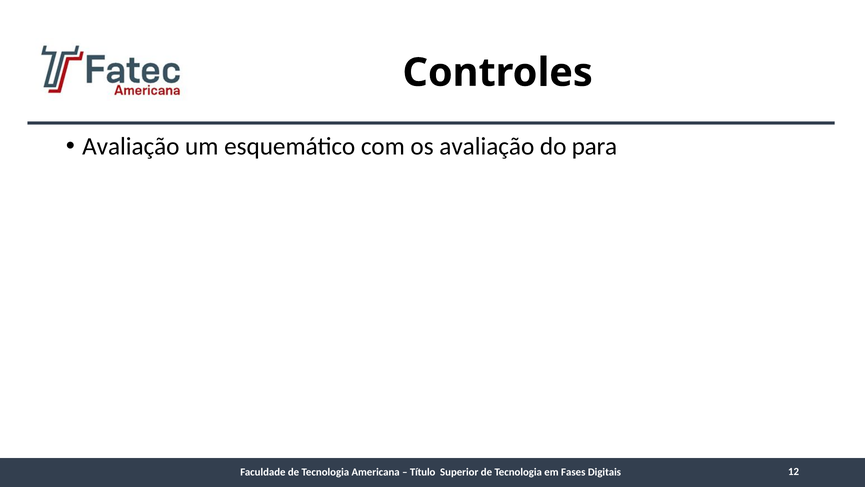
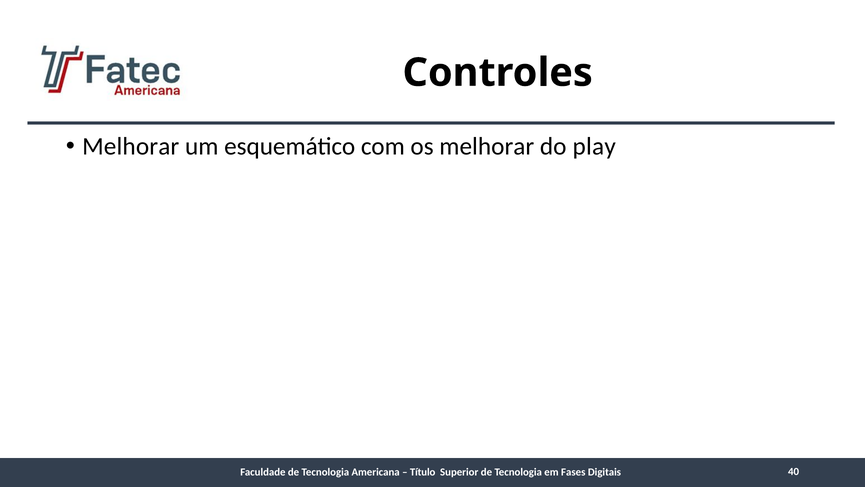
Avaliação at (131, 146): Avaliação -> Melhorar
os avaliação: avaliação -> melhorar
para: para -> play
12: 12 -> 40
